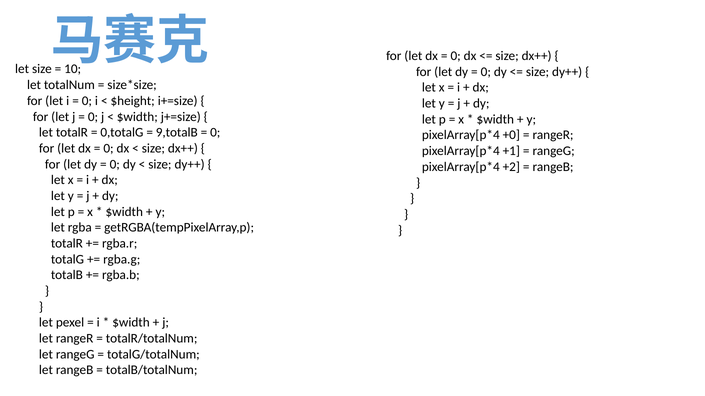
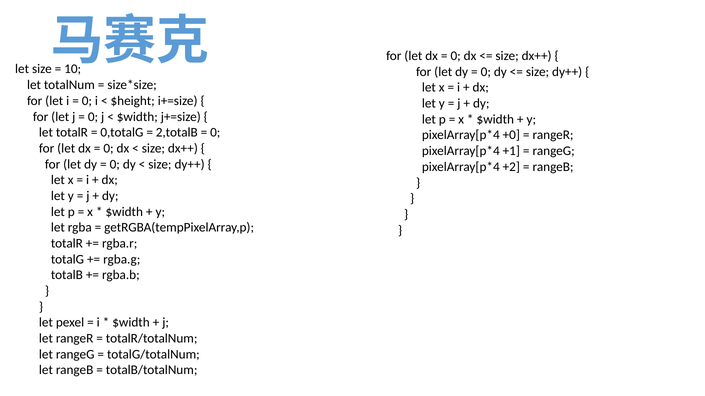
9,totalB: 9,totalB -> 2,totalB
